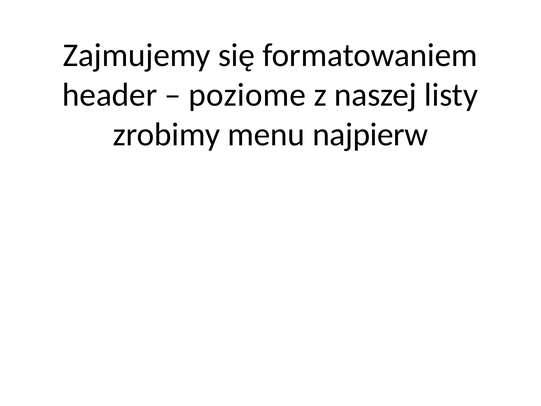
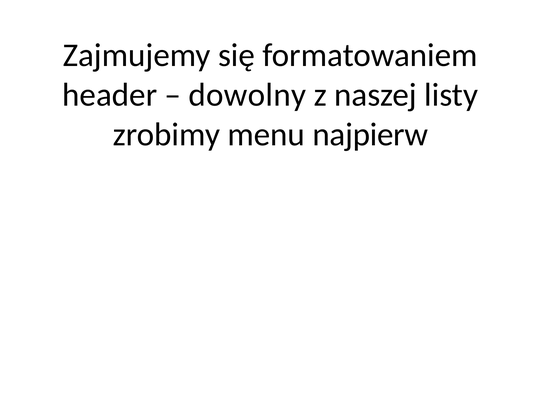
poziome: poziome -> dowolny
